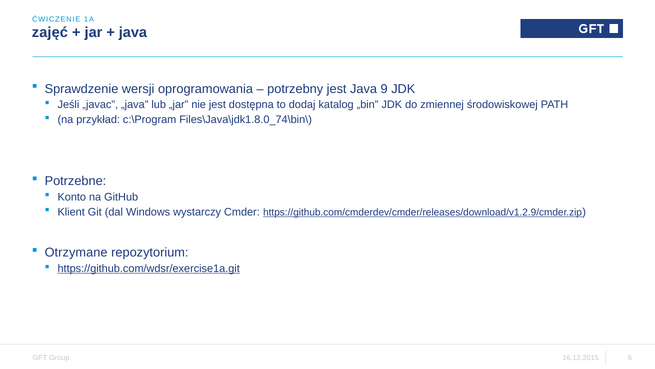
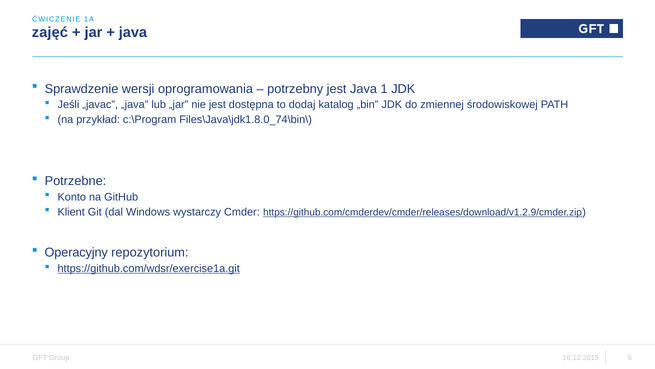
9: 9 -> 1
Otrzymane: Otrzymane -> Operacyjny
